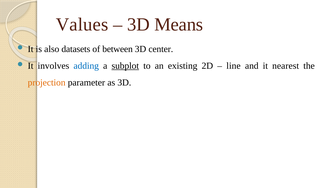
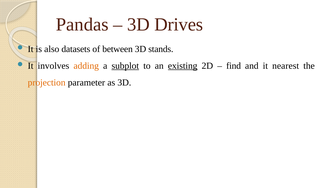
Values: Values -> Pandas
Means: Means -> Drives
center: center -> stands
adding colour: blue -> orange
existing underline: none -> present
line: line -> find
